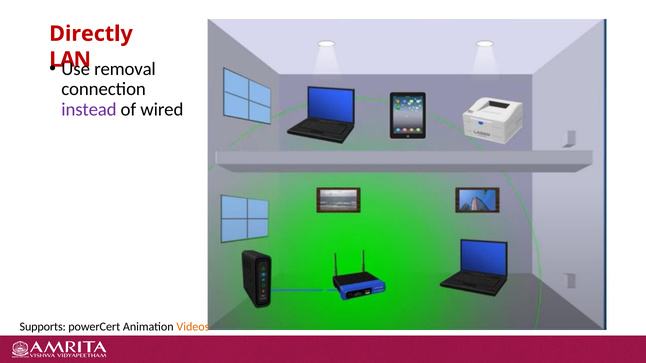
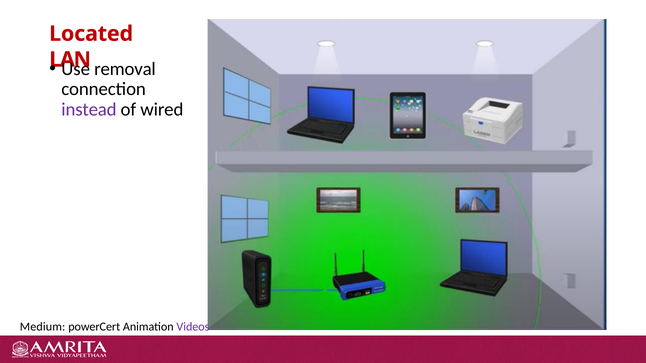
Directly: Directly -> Located
Supports: Supports -> Medium
Videos colour: orange -> purple
